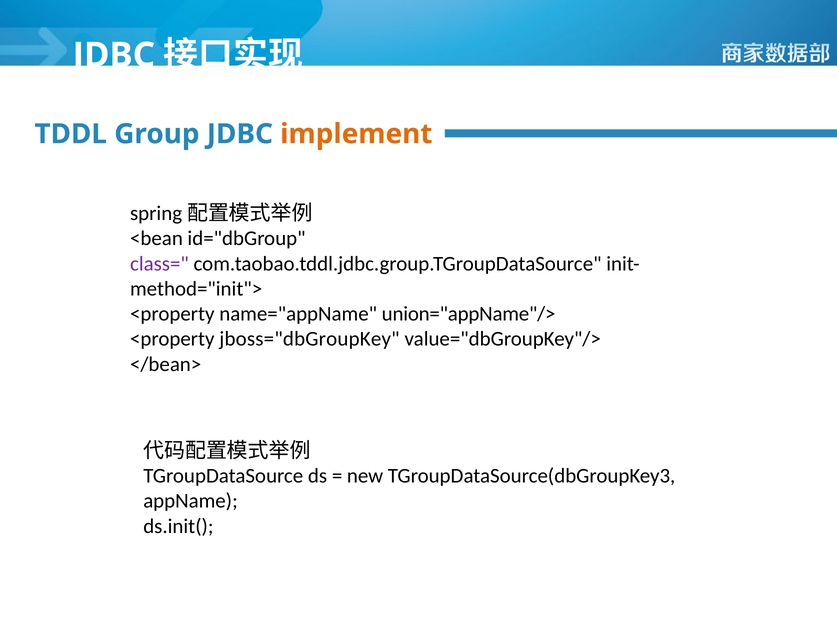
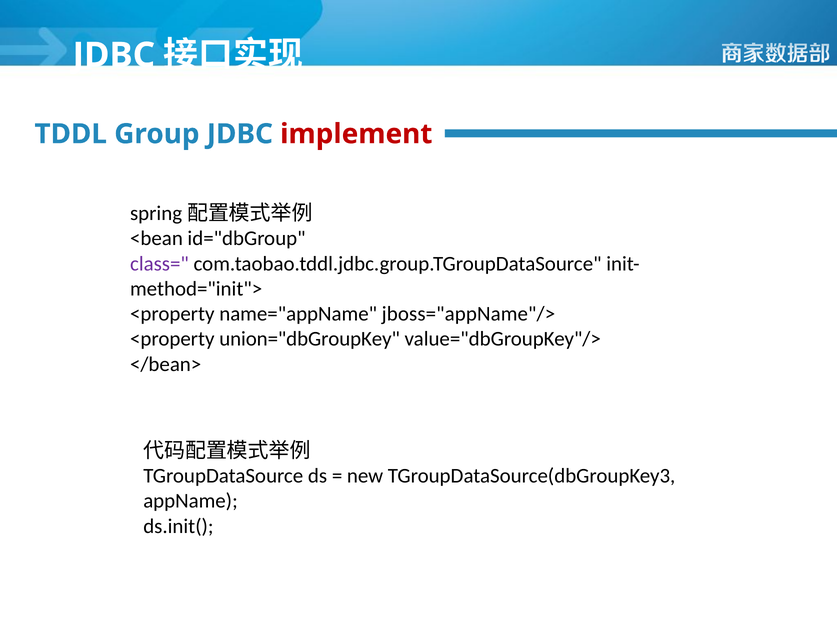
implement colour: orange -> red
union="appName"/>: union="appName"/> -> jboss="appName"/>
jboss="dbGroupKey: jboss="dbGroupKey -> union="dbGroupKey
